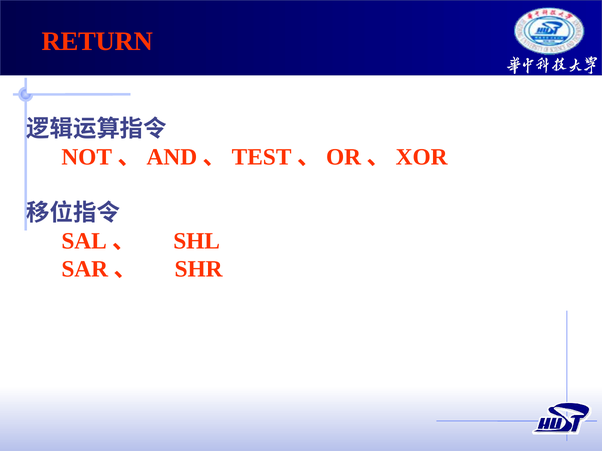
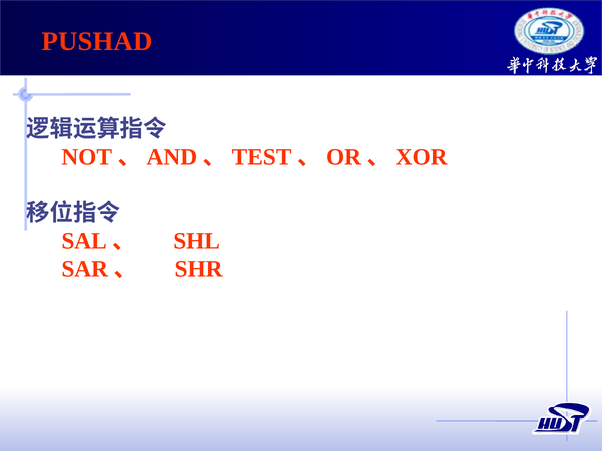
RETURN: RETURN -> PUSHAD
